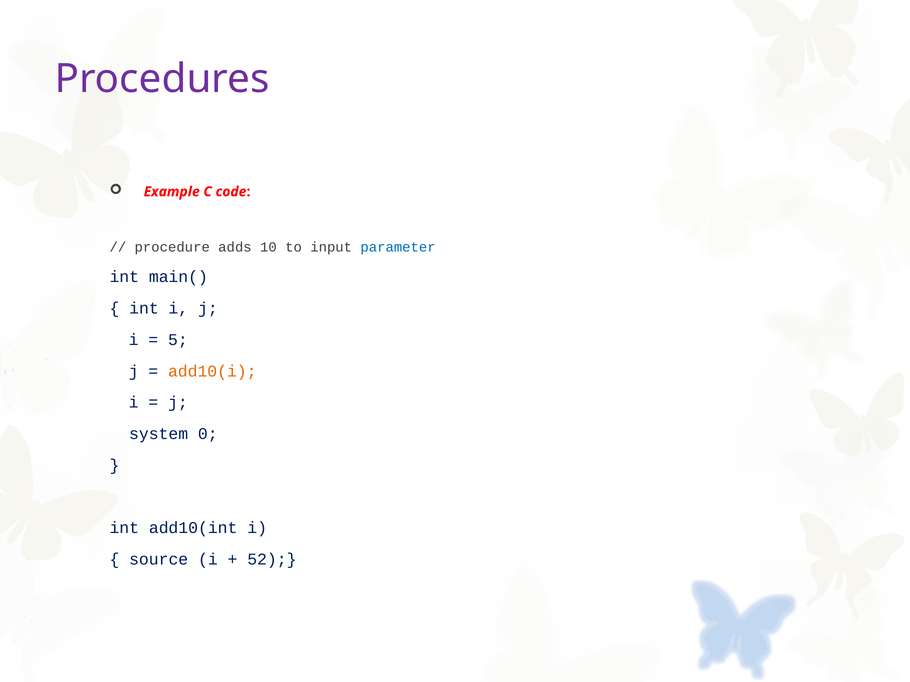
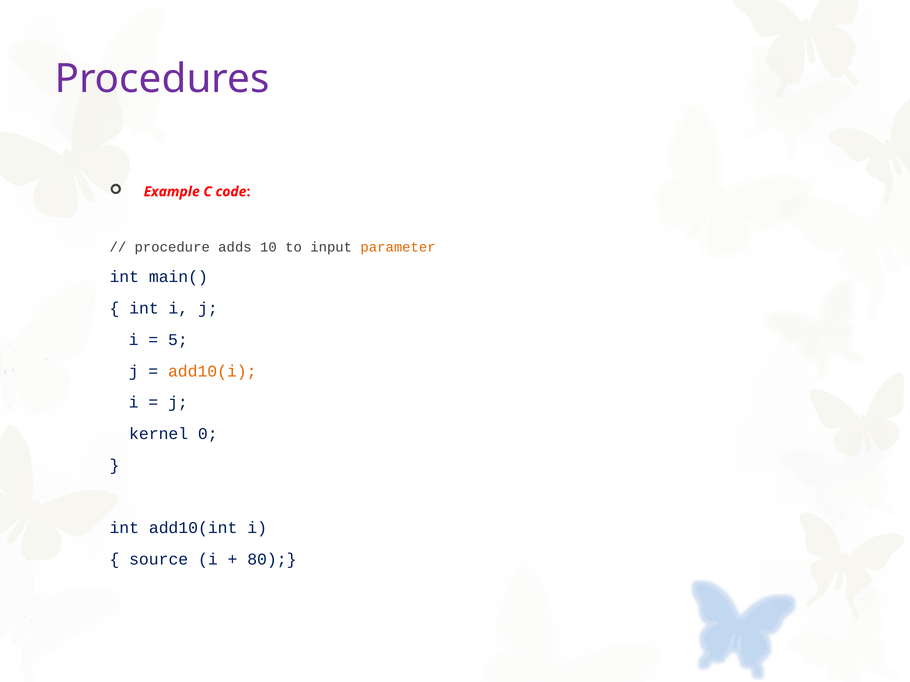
parameter colour: blue -> orange
system: system -> kernel
52: 52 -> 80
